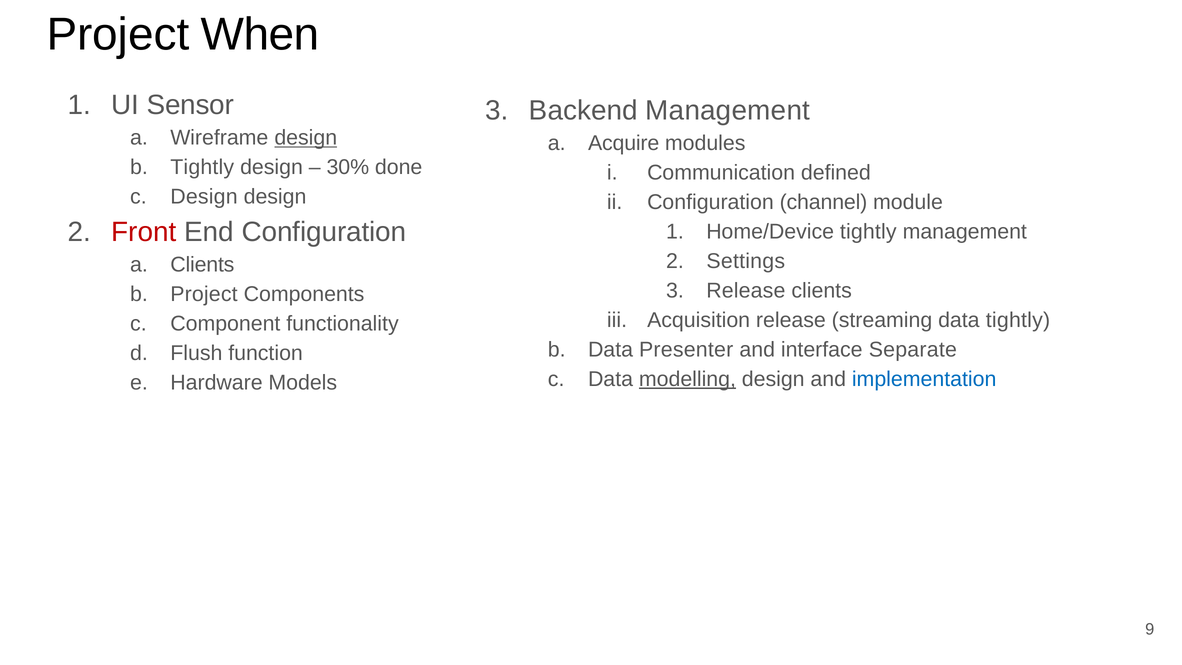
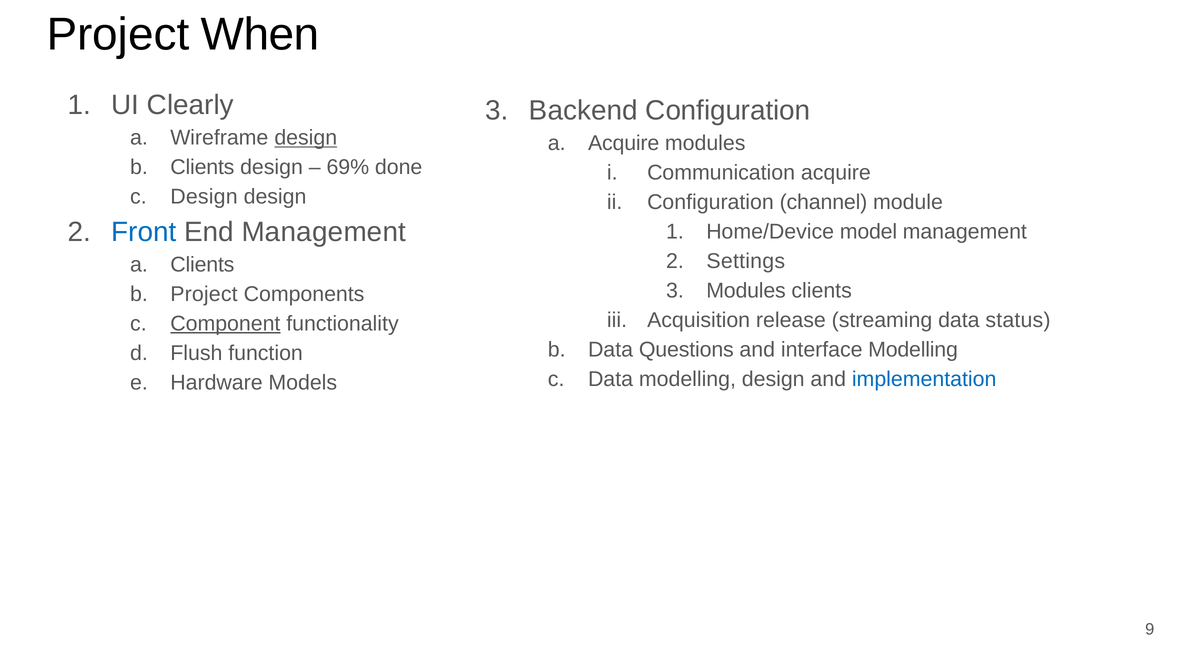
Sensor: Sensor -> Clearly
Backend Management: Management -> Configuration
Tightly at (202, 167): Tightly -> Clients
30%: 30% -> 69%
Communication defined: defined -> acquire
Front colour: red -> blue
End Configuration: Configuration -> Management
Home/Device tightly: tightly -> model
Release at (746, 291): Release -> Modules
data tightly: tightly -> status
Component underline: none -> present
Presenter: Presenter -> Questions
interface Separate: Separate -> Modelling
modelling at (687, 379) underline: present -> none
